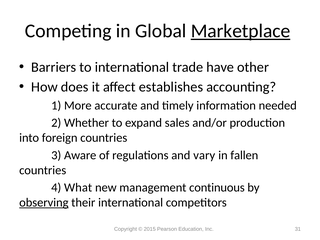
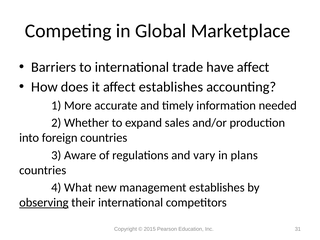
Marketplace underline: present -> none
have other: other -> affect
fallen: fallen -> plans
management continuous: continuous -> establishes
